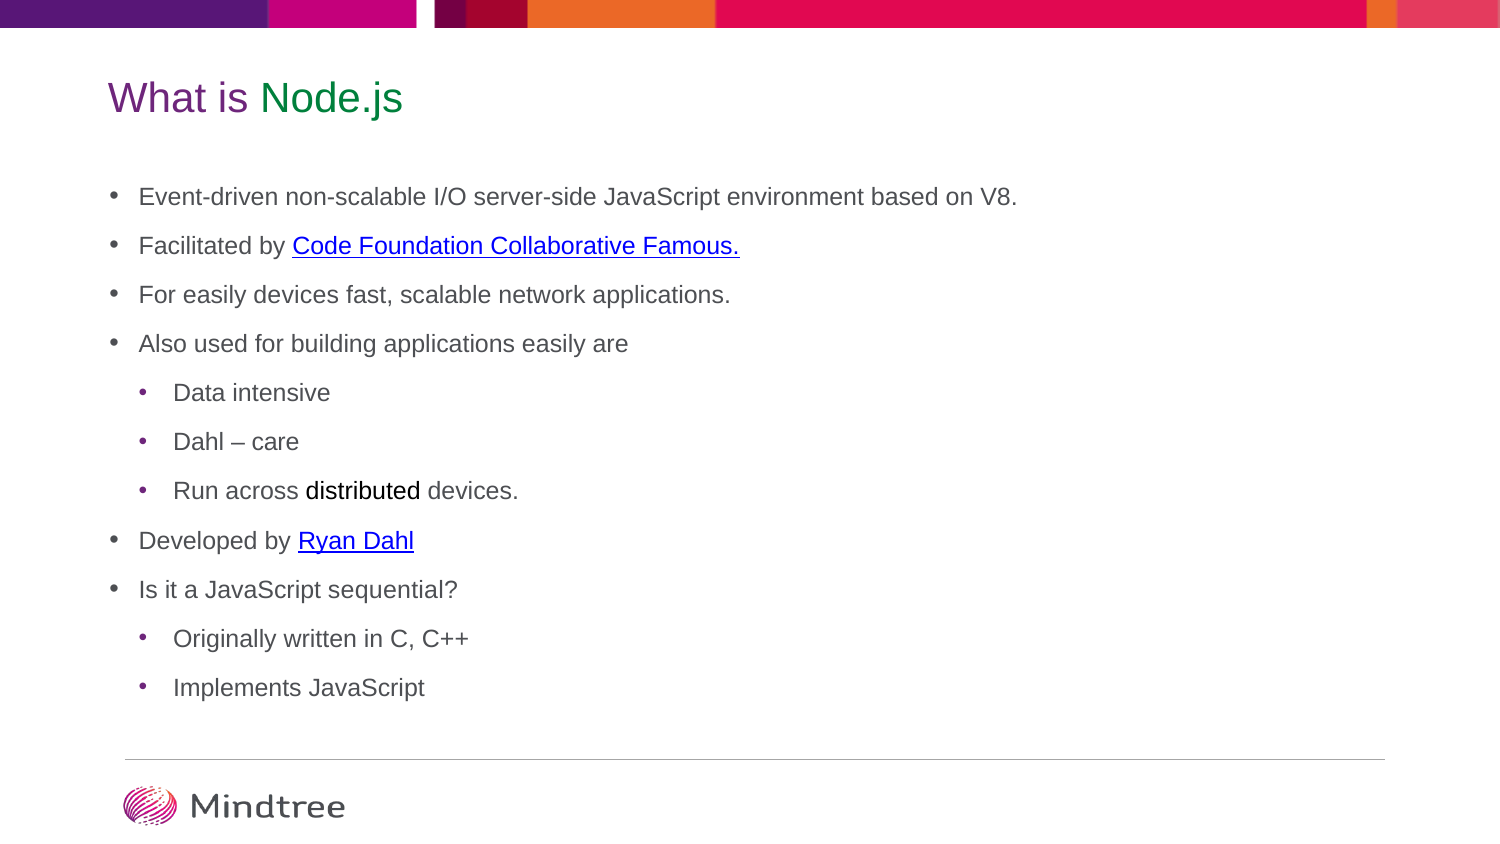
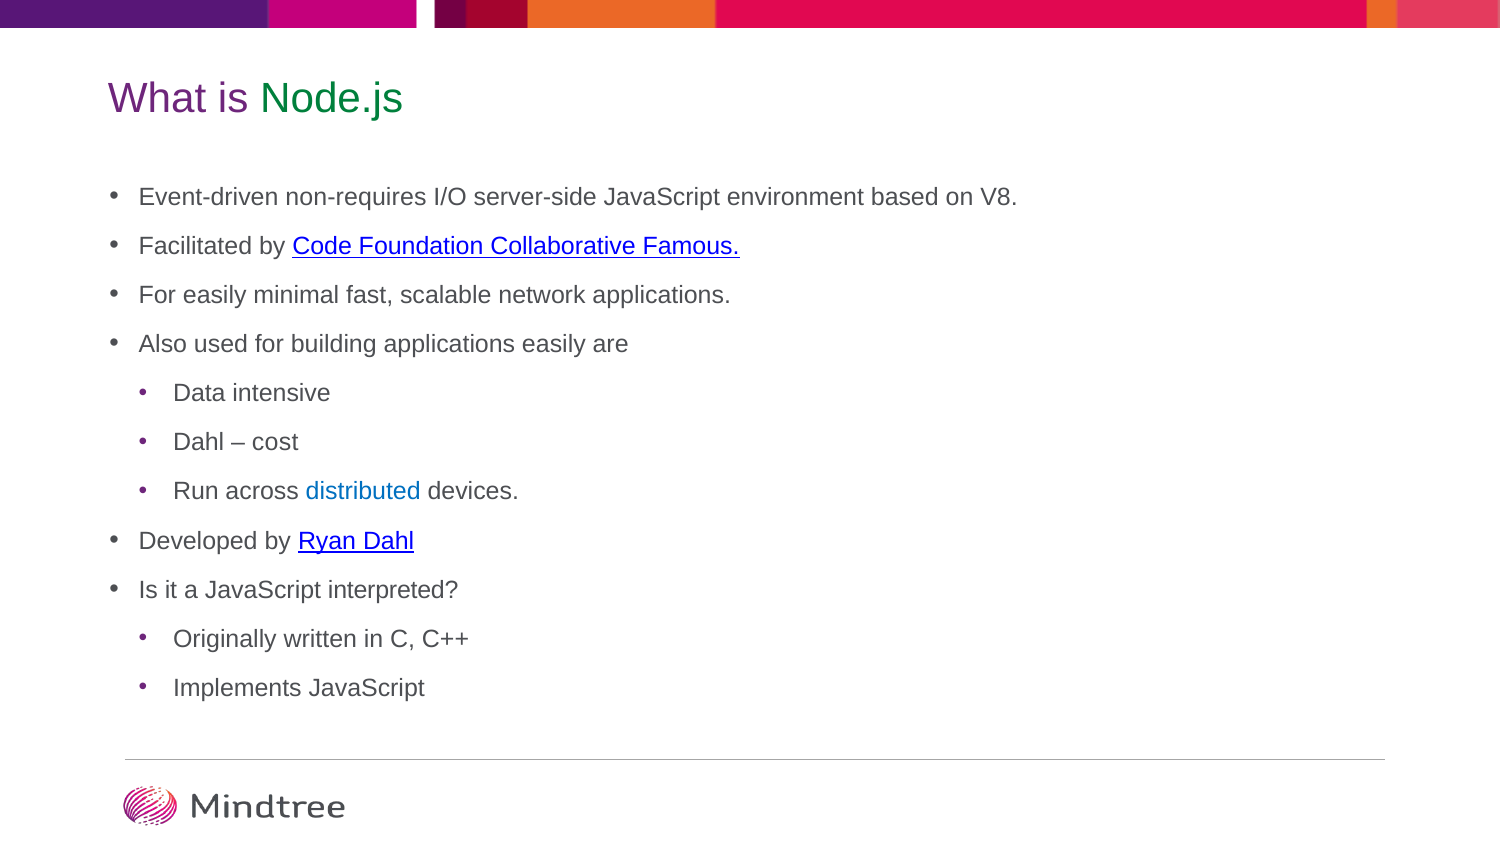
non-scalable: non-scalable -> non-requires
easily devices: devices -> minimal
care: care -> cost
distributed colour: black -> blue
sequential: sequential -> interpreted
